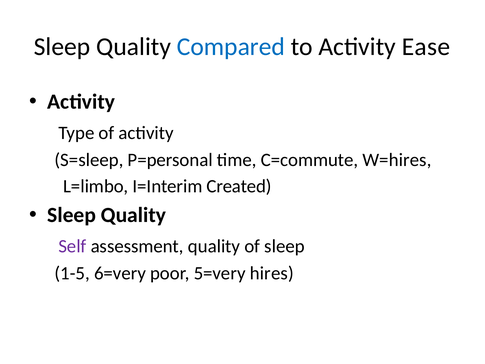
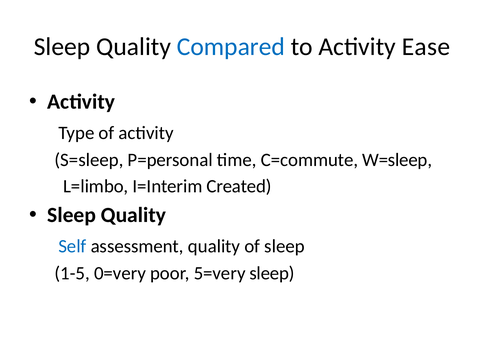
W=hires: W=hires -> W=sleep
Self colour: purple -> blue
6=very: 6=very -> 0=very
5=very hires: hires -> sleep
